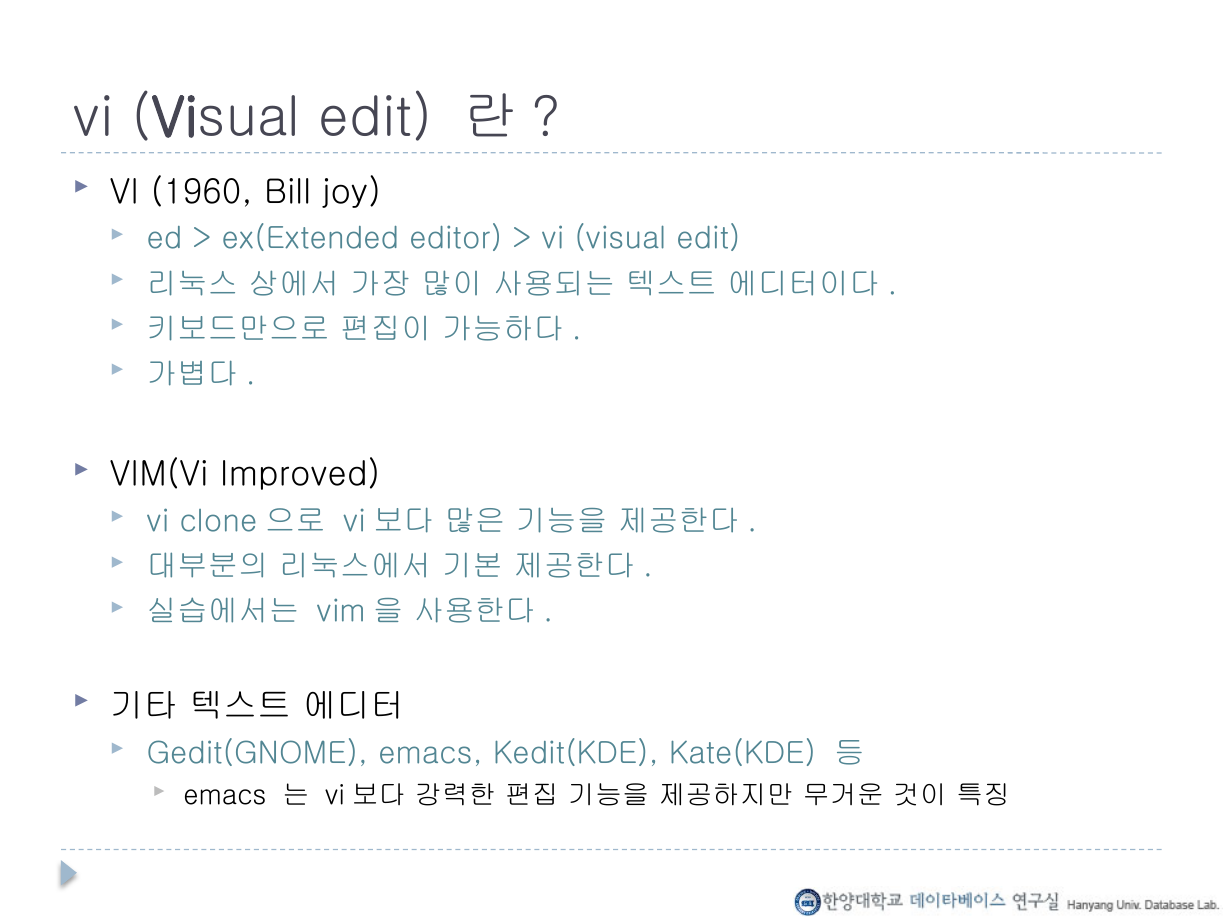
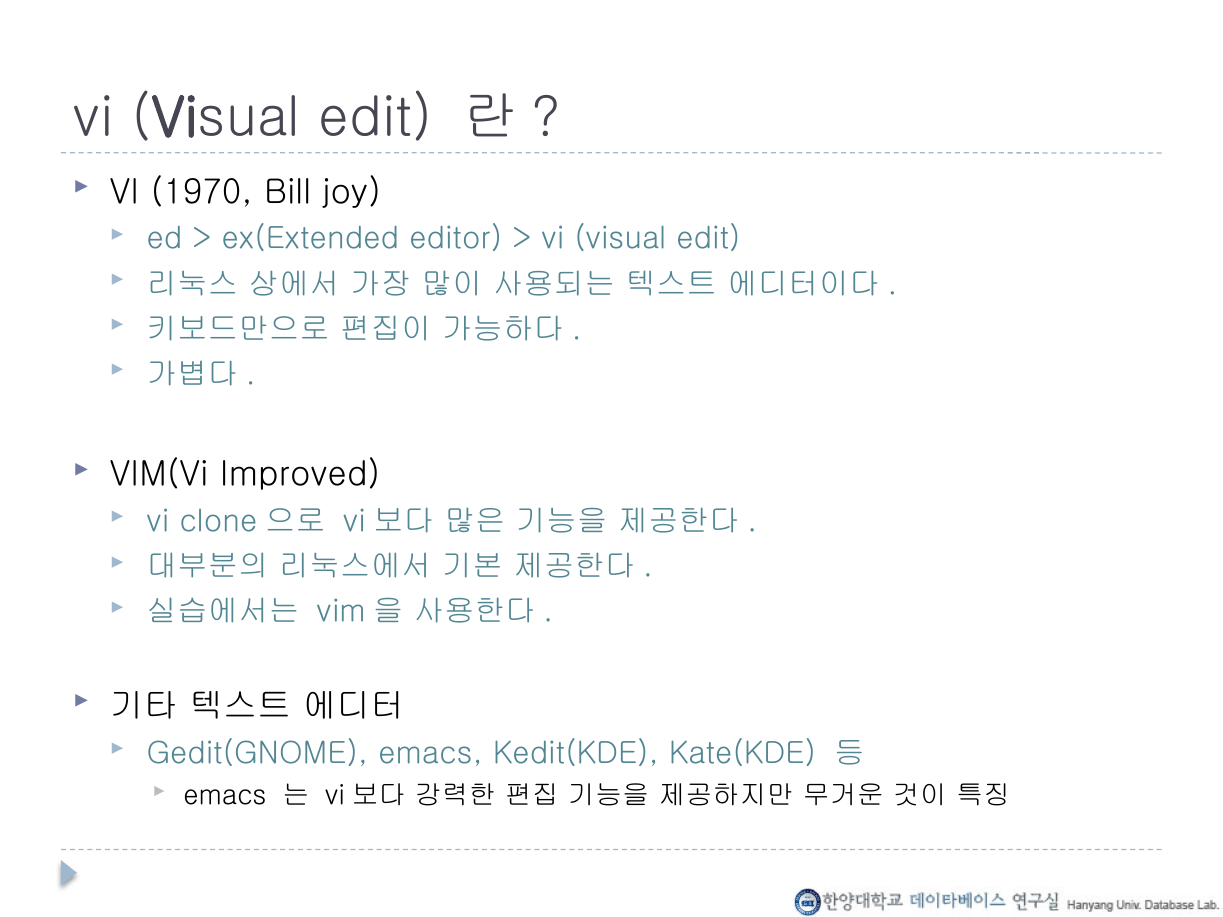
1960: 1960 -> 1970
